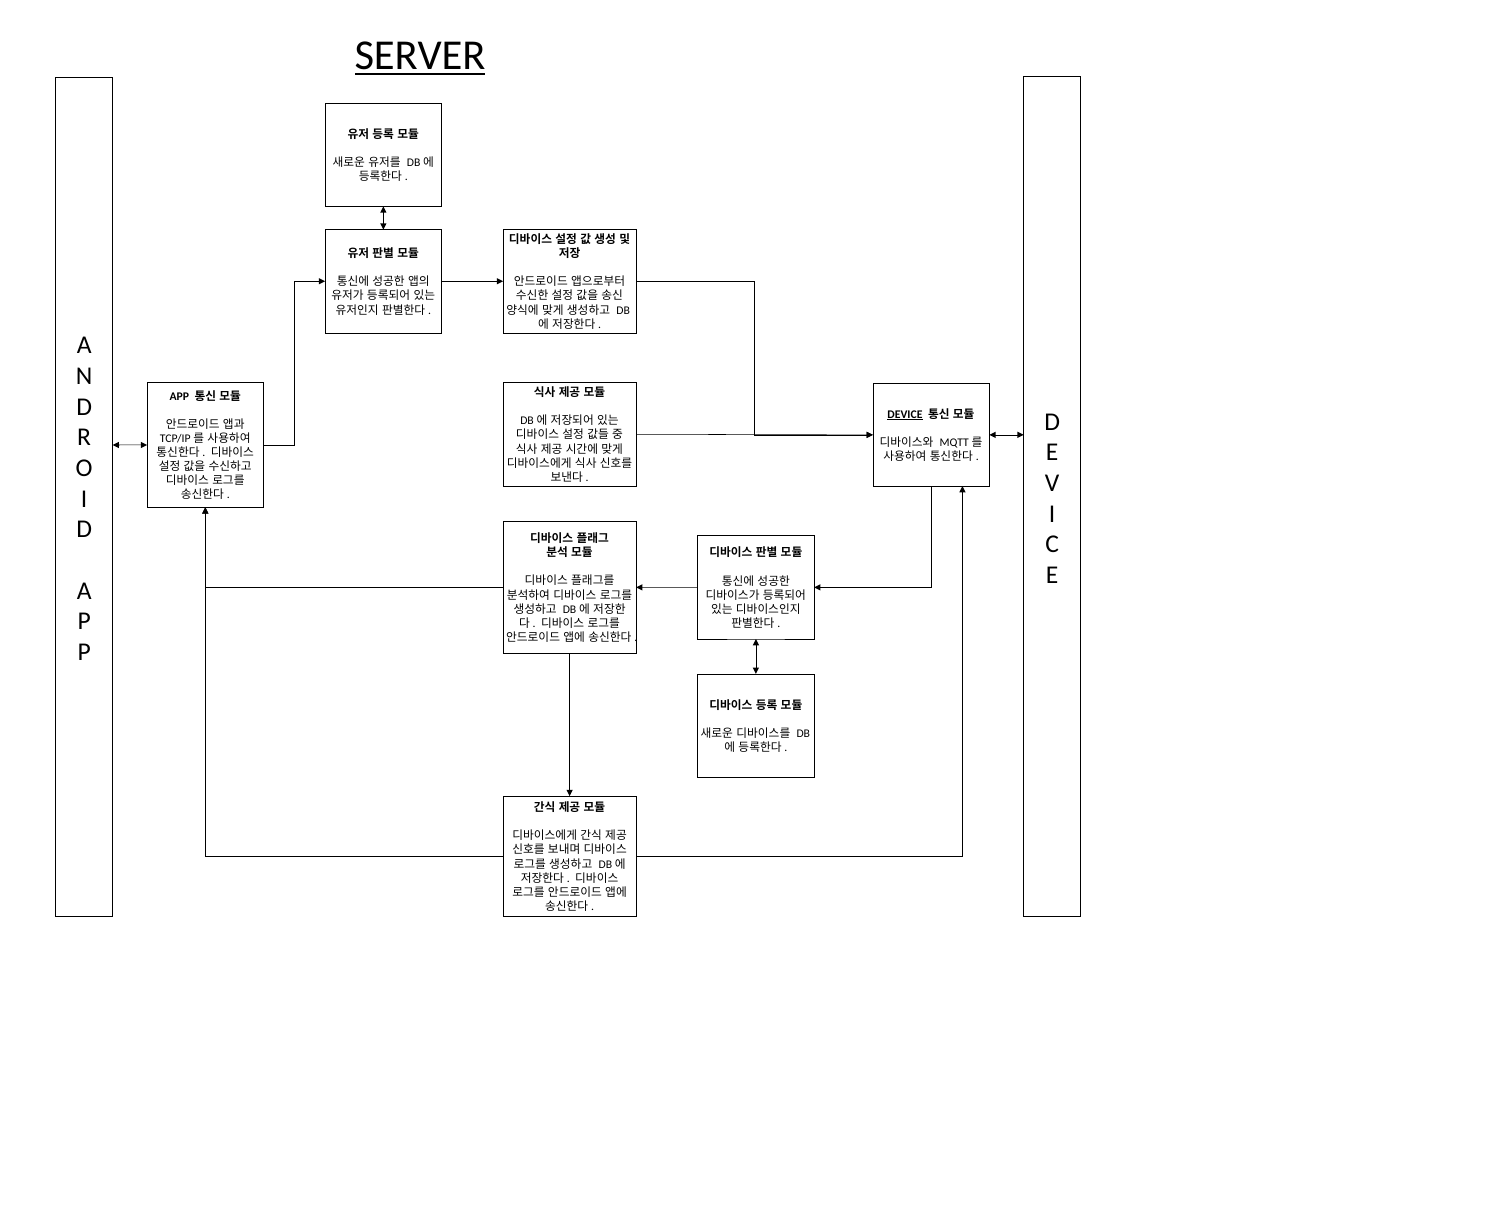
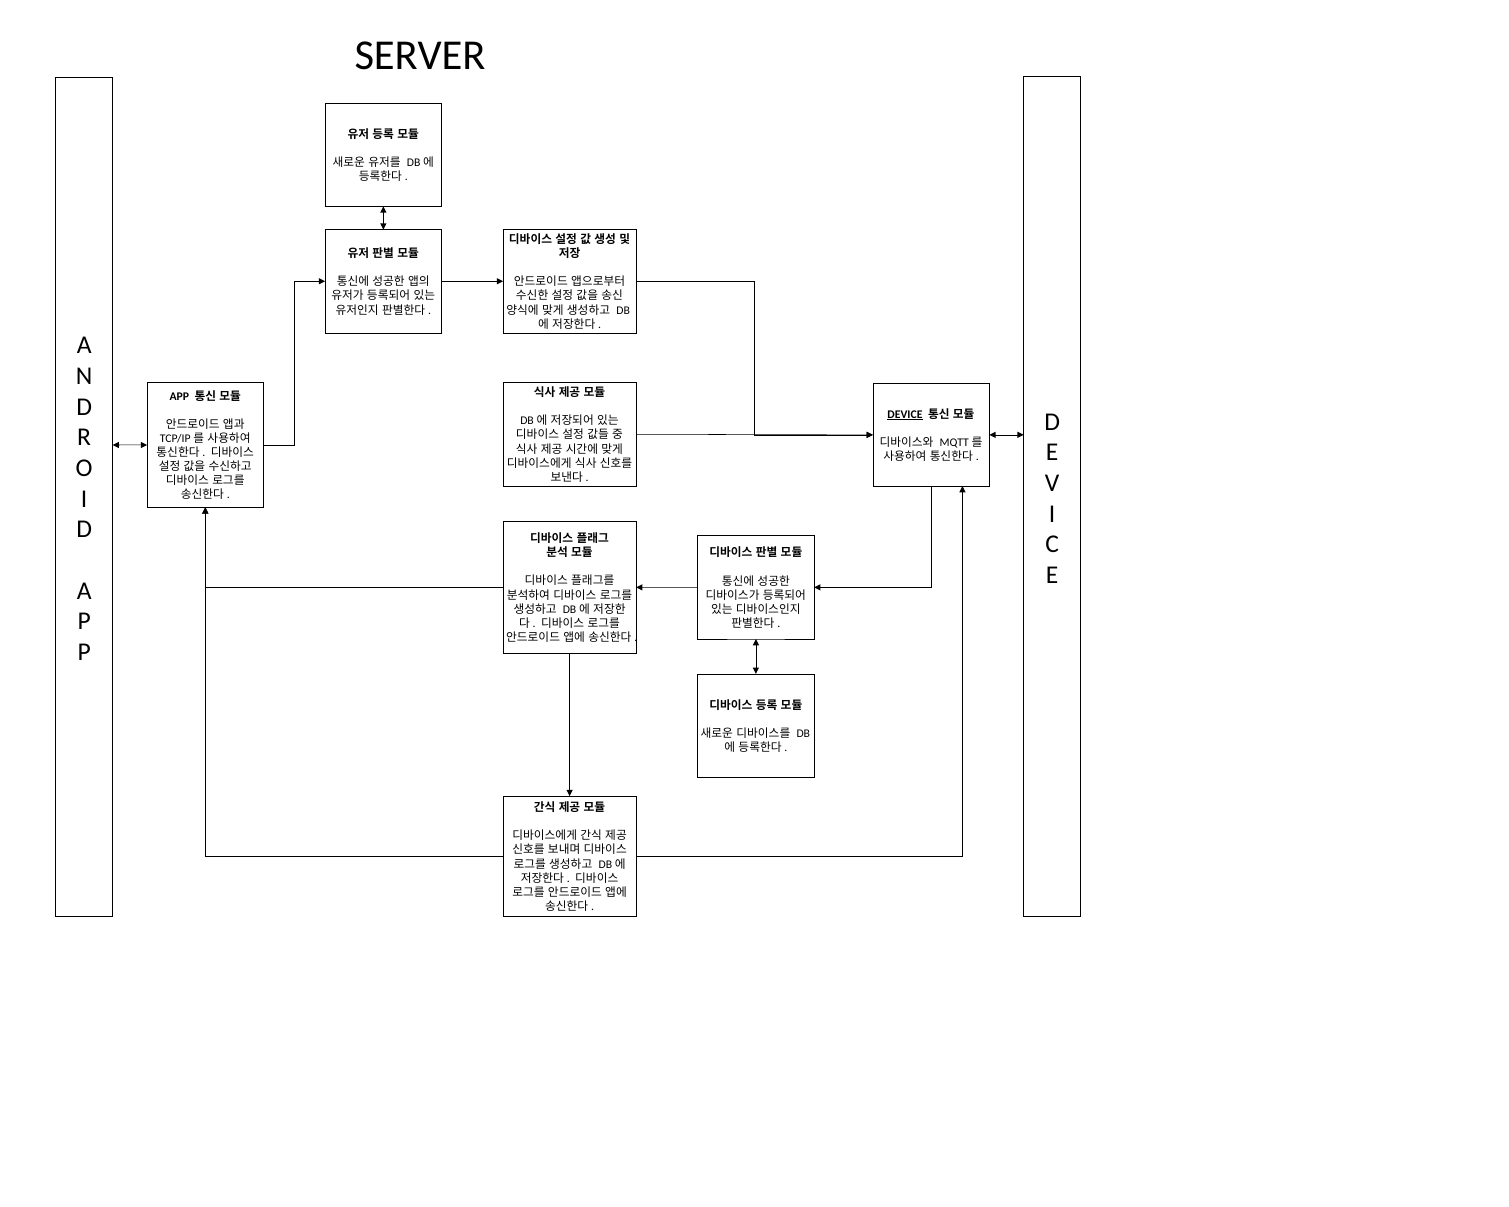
SERVER underline: present -> none
